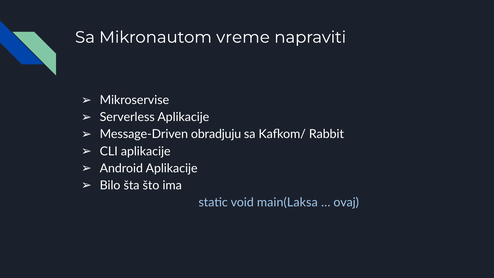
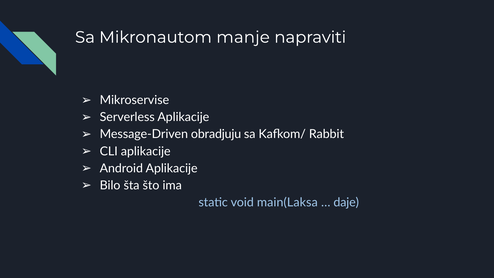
vreme: vreme -> manje
ovaj: ovaj -> daje
